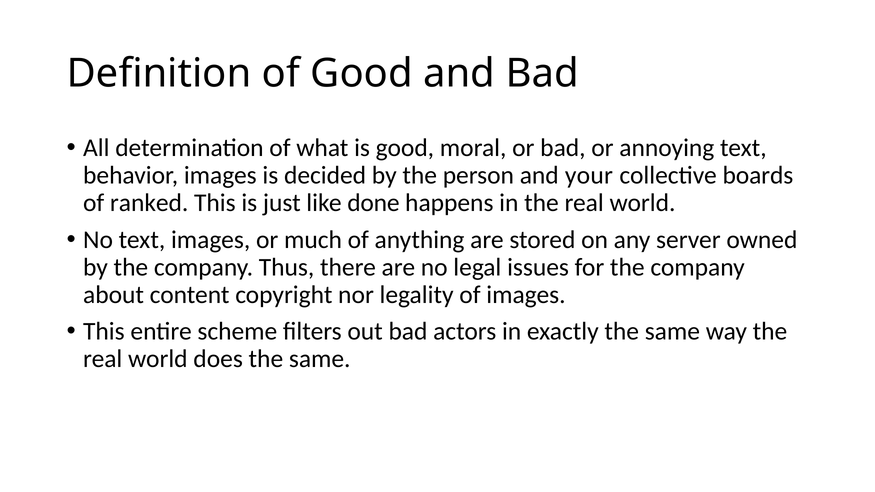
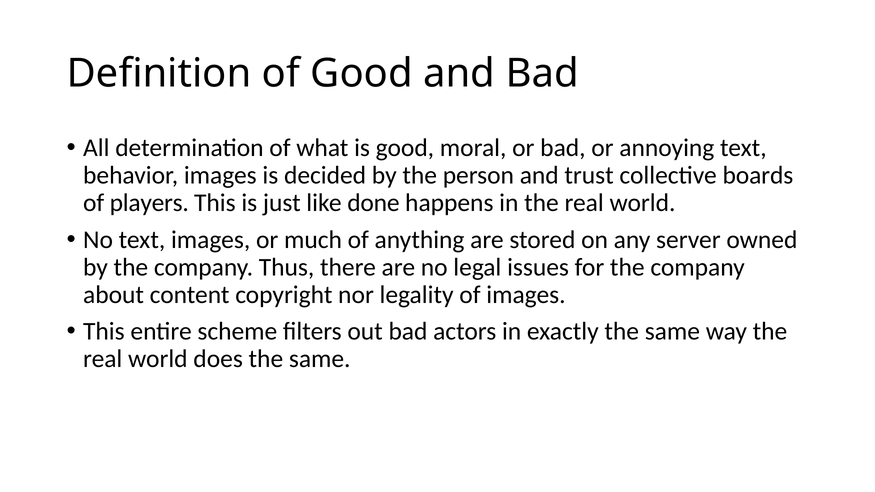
your: your -> trust
ranked: ranked -> players
